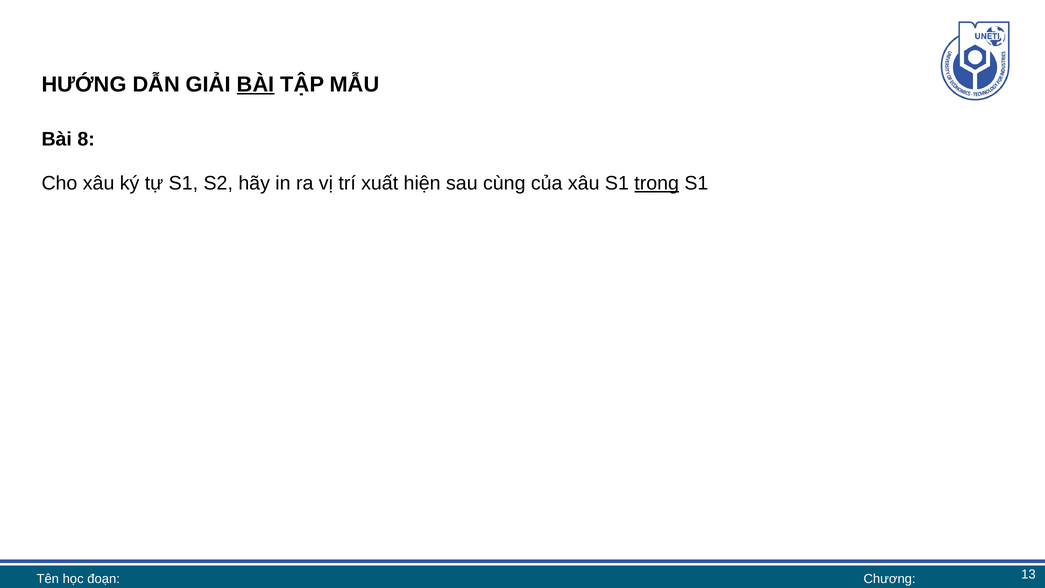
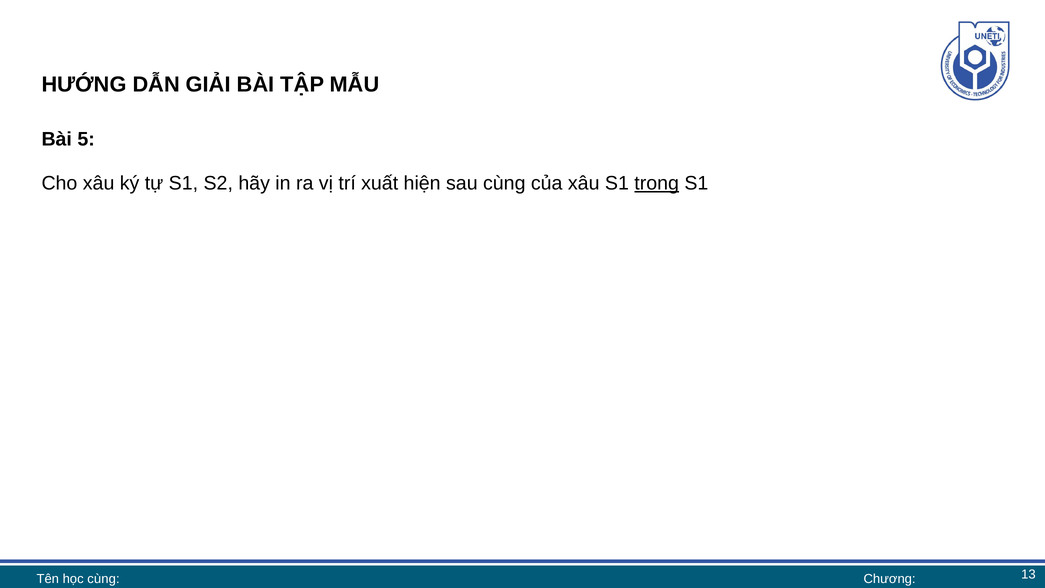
BÀI at (256, 84) underline: present -> none
8: 8 -> 5
học đoạn: đoạn -> cùng
